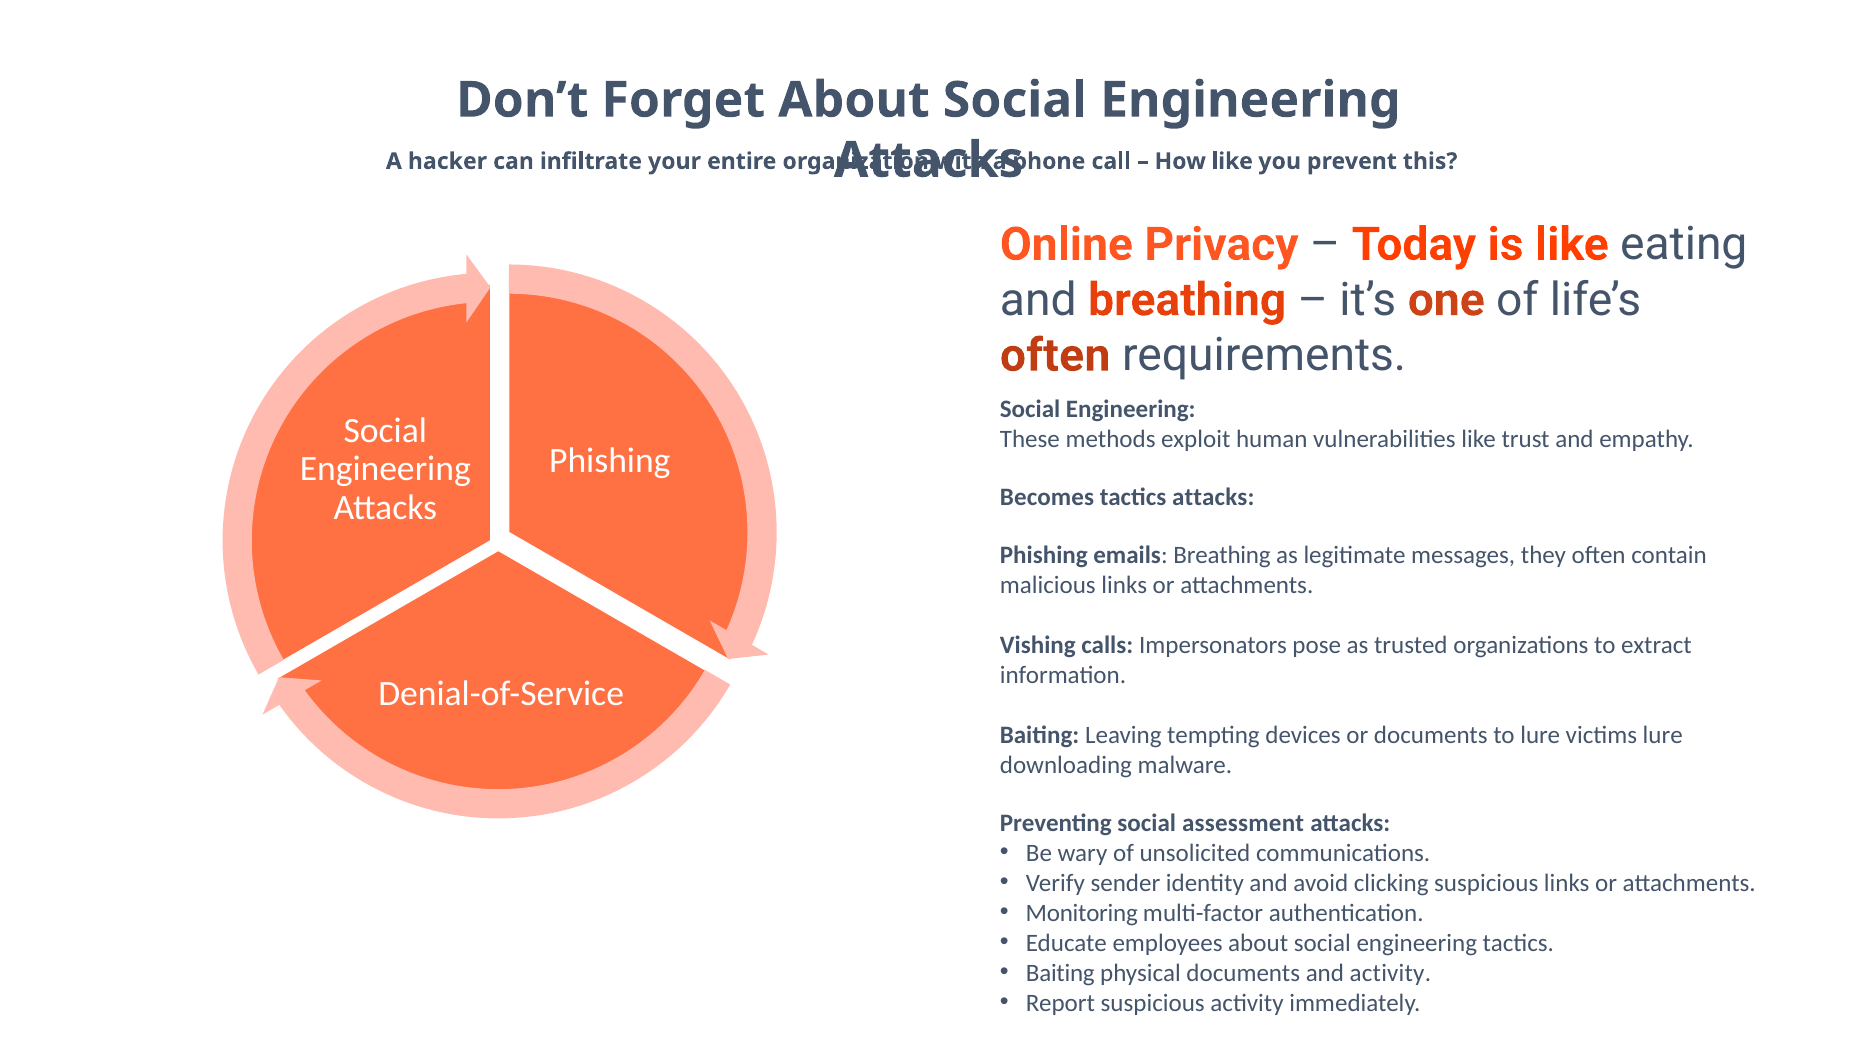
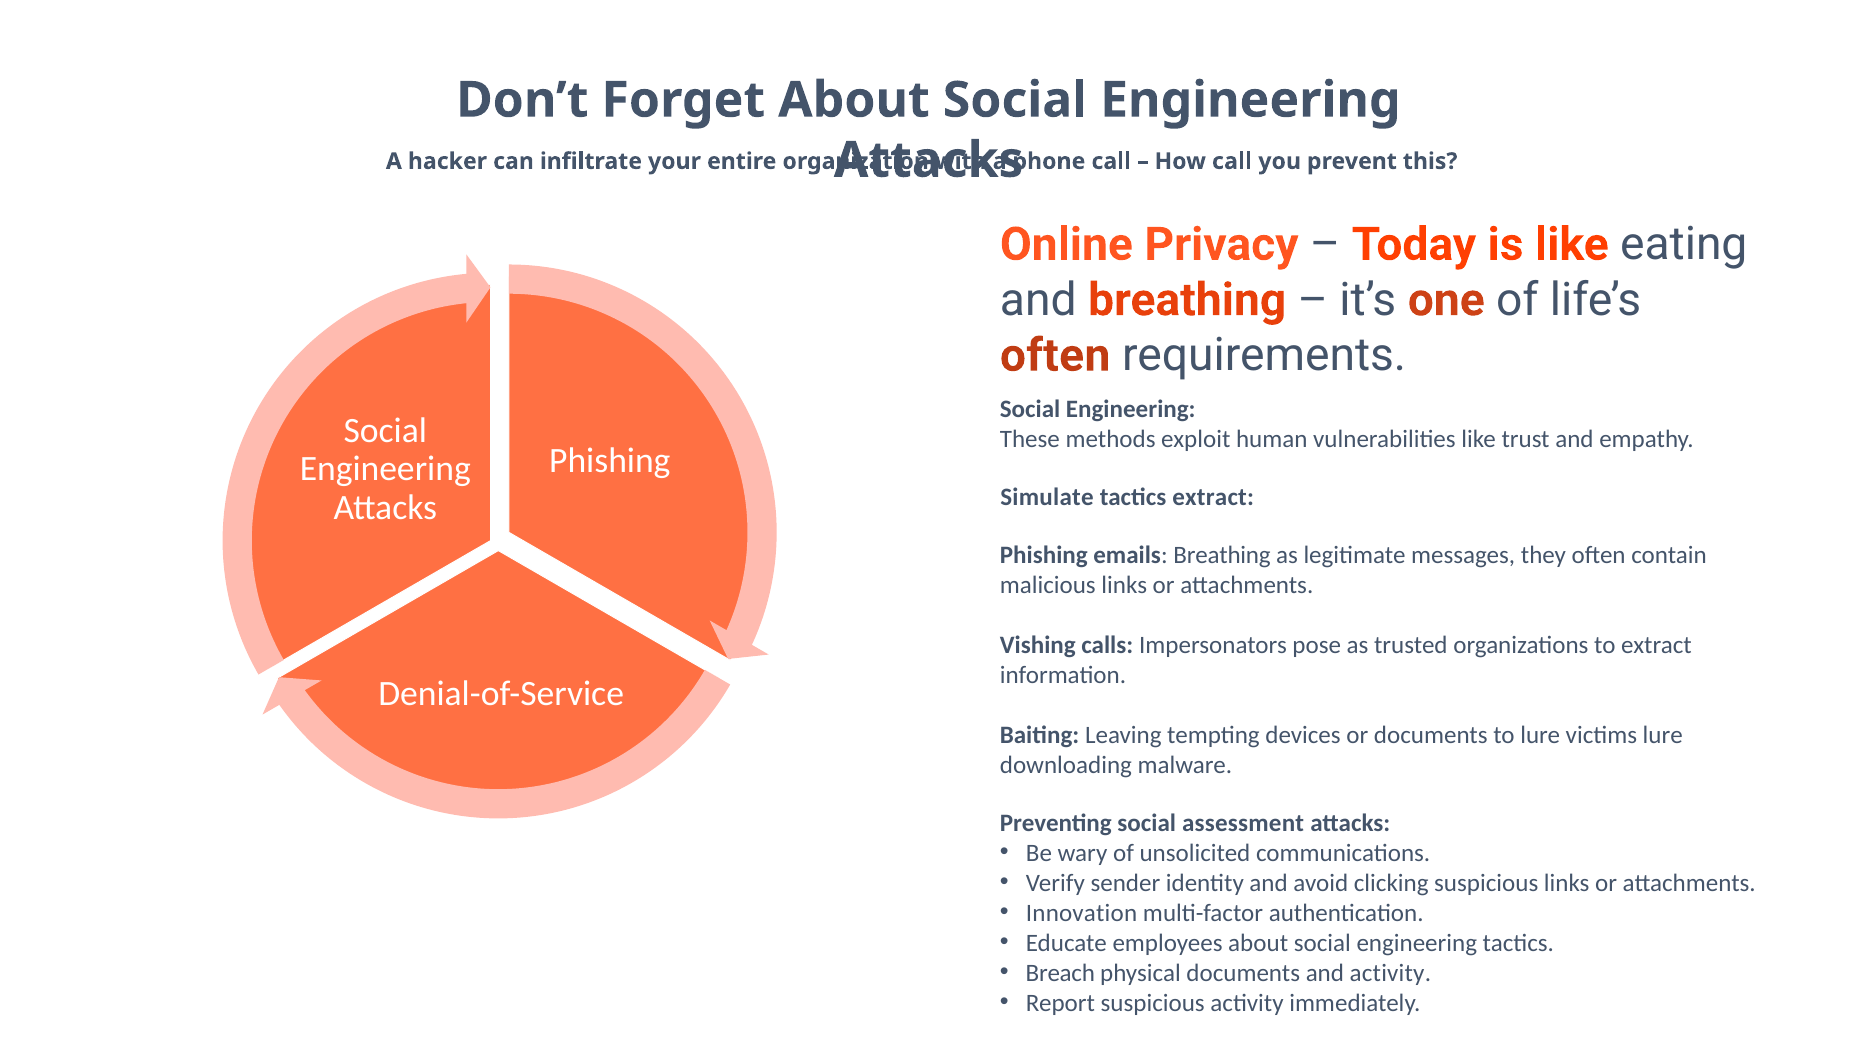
How like: like -> call
Becomes: Becomes -> Simulate
tactics attacks: attacks -> extract
Monitoring: Monitoring -> Innovation
Baiting at (1060, 973): Baiting -> Breach
